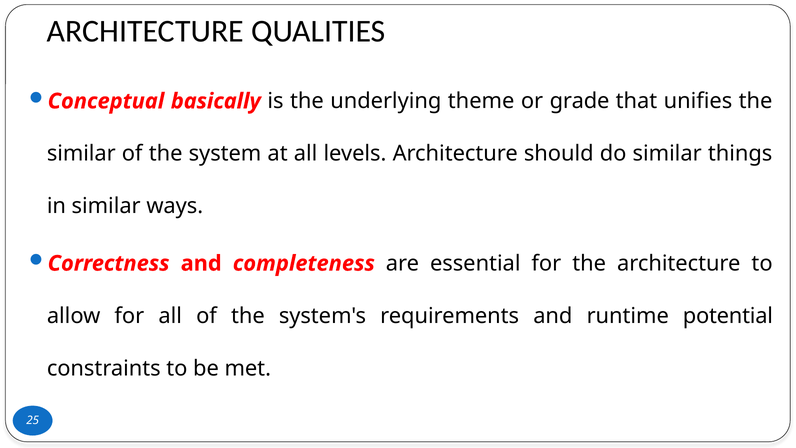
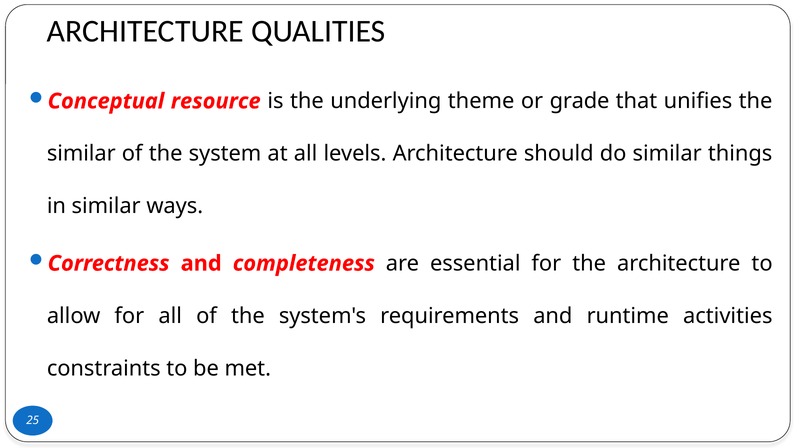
basically: basically -> resource
potential: potential -> activities
